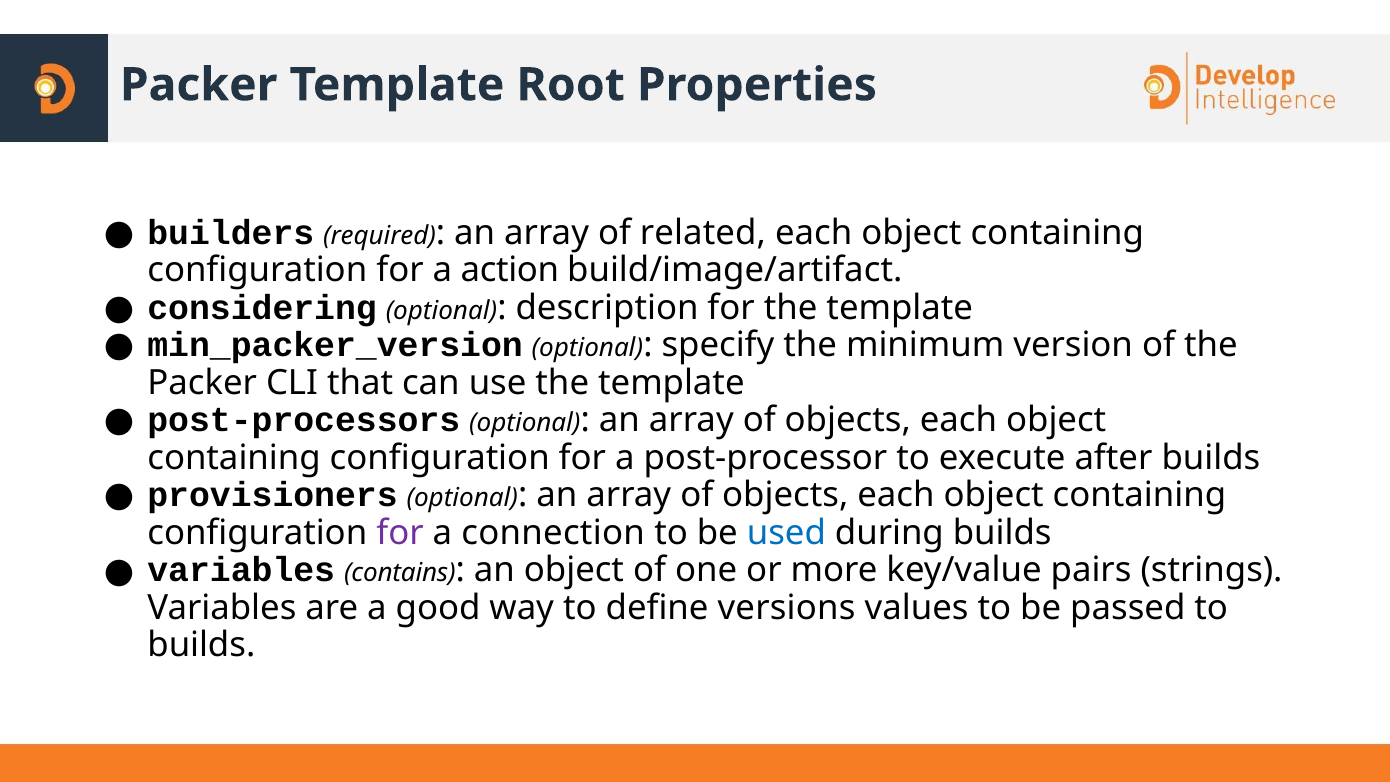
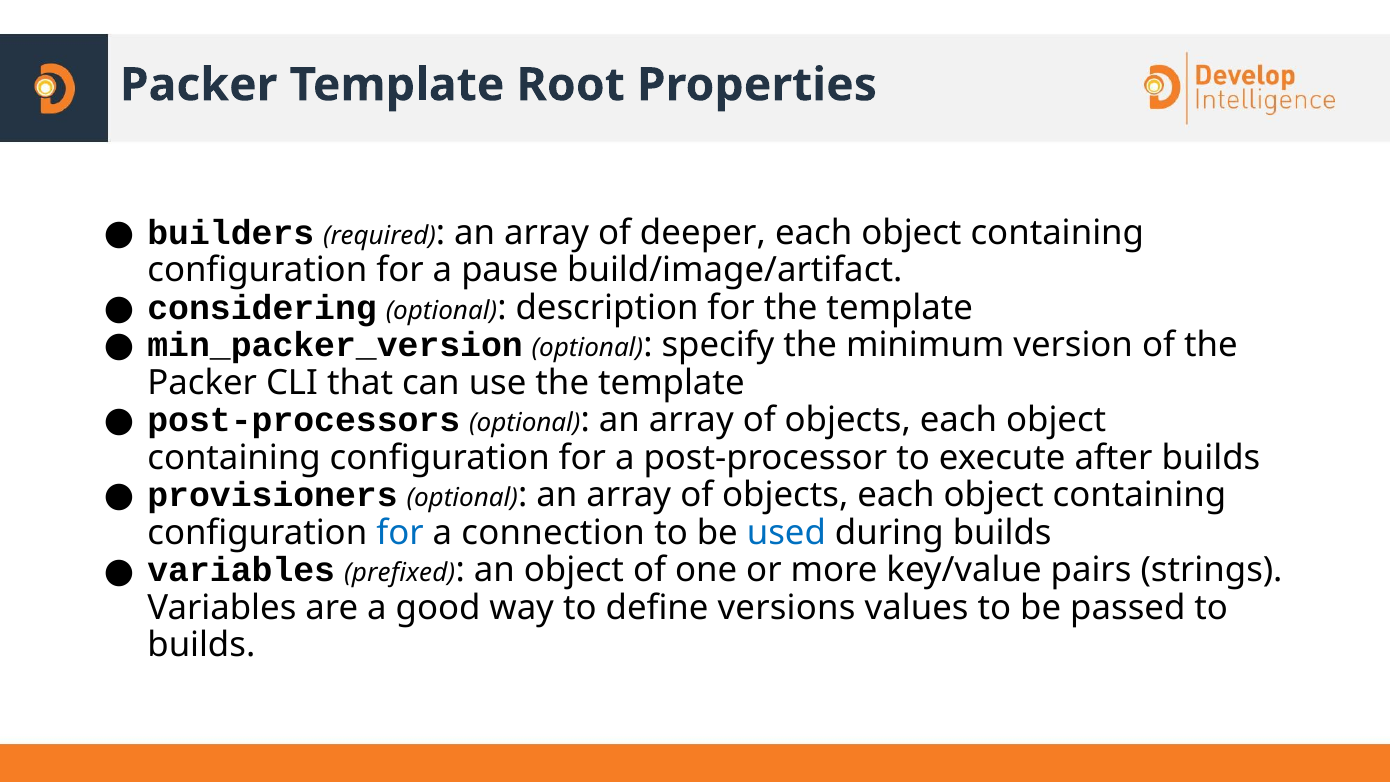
related: related -> deeper
action: action -> pause
for at (400, 533) colour: purple -> blue
contains: contains -> prefixed
